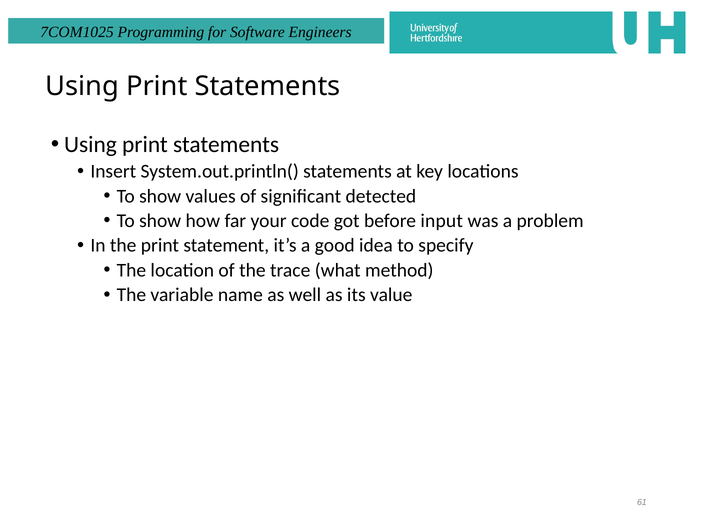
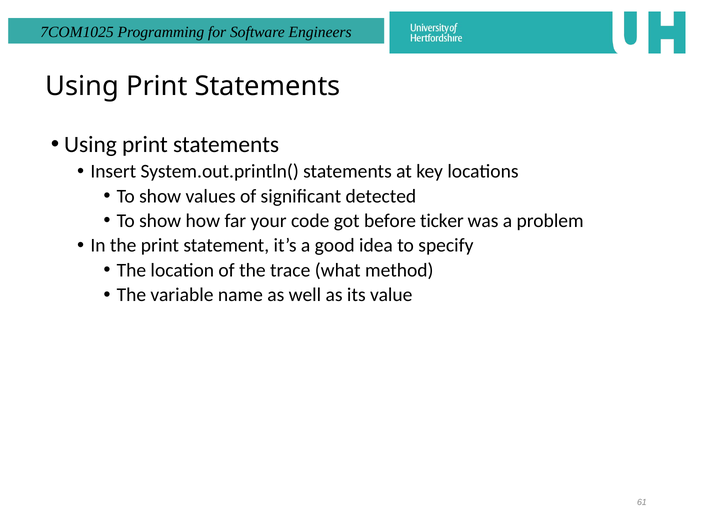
input: input -> ticker
